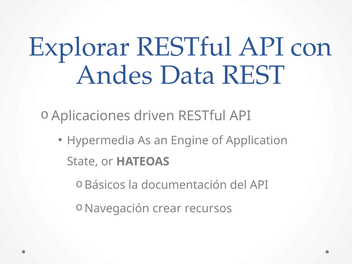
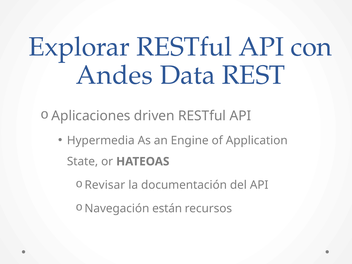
Básicos: Básicos -> Revisar
crear: crear -> están
